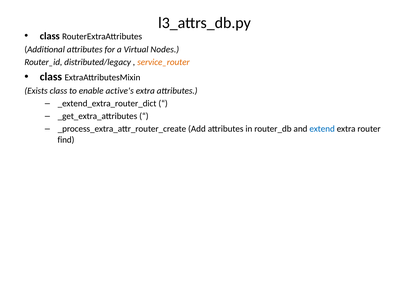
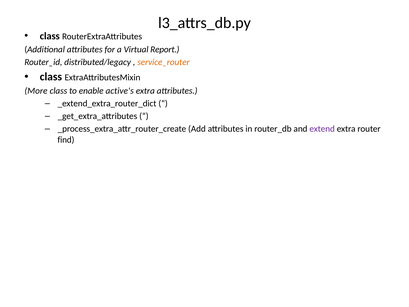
Nodes: Nodes -> Report
Exists: Exists -> More
extend colour: blue -> purple
